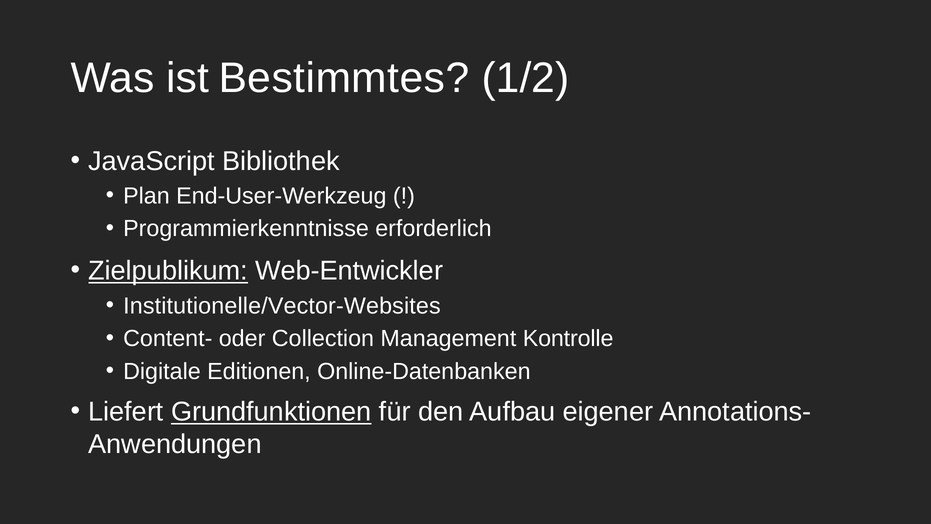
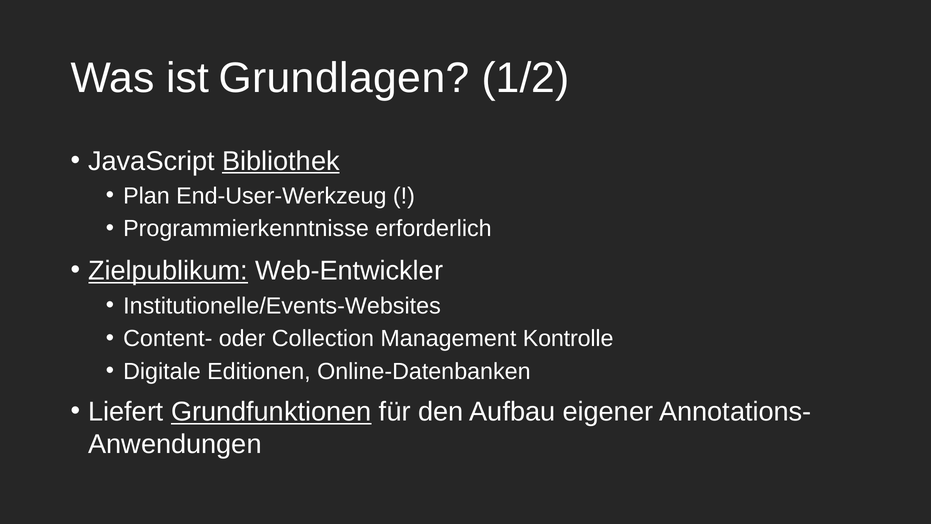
Bestimmtes: Bestimmtes -> Grundlagen
Bibliothek underline: none -> present
Institutionelle/Vector-Websites: Institutionelle/Vector-Websites -> Institutionelle/Events-Websites
